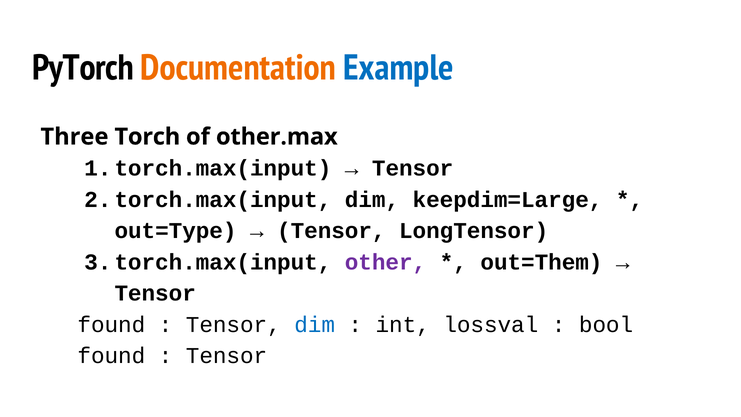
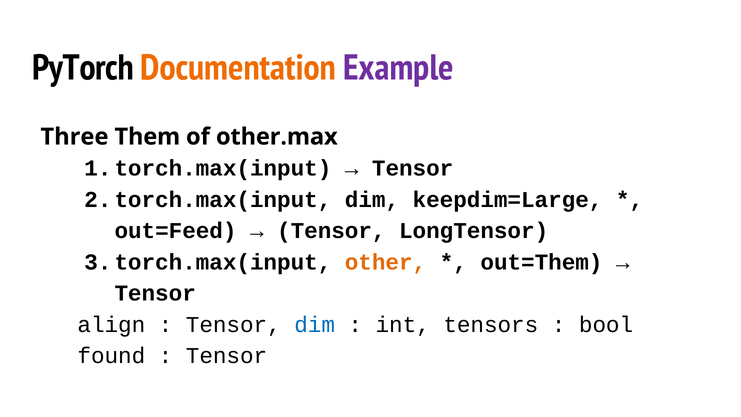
Example colour: blue -> purple
Torch: Torch -> Them
out=Type: out=Type -> out=Feed
other colour: purple -> orange
found at (111, 325): found -> align
lossval: lossval -> tensors
